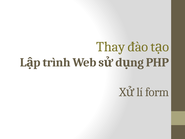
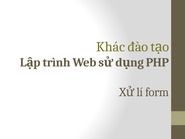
Thay: Thay -> Khác
